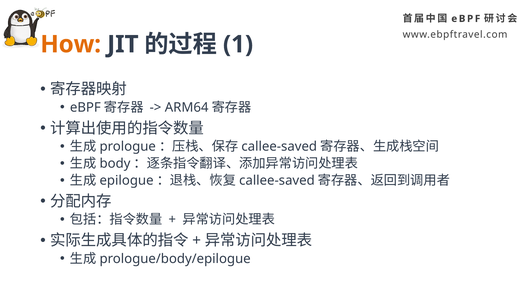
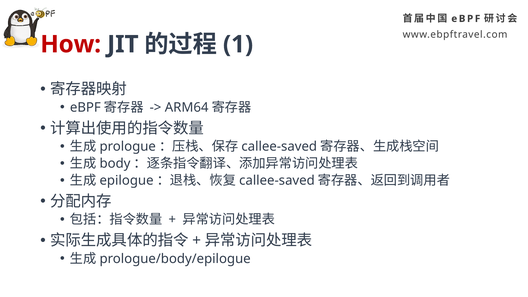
How colour: orange -> red
